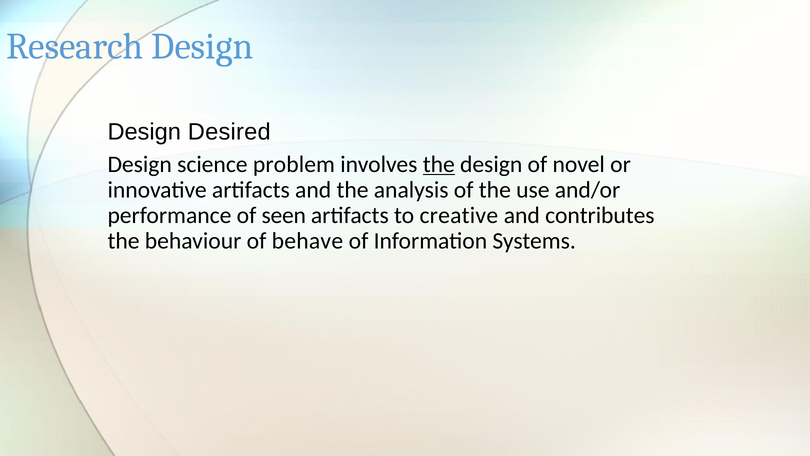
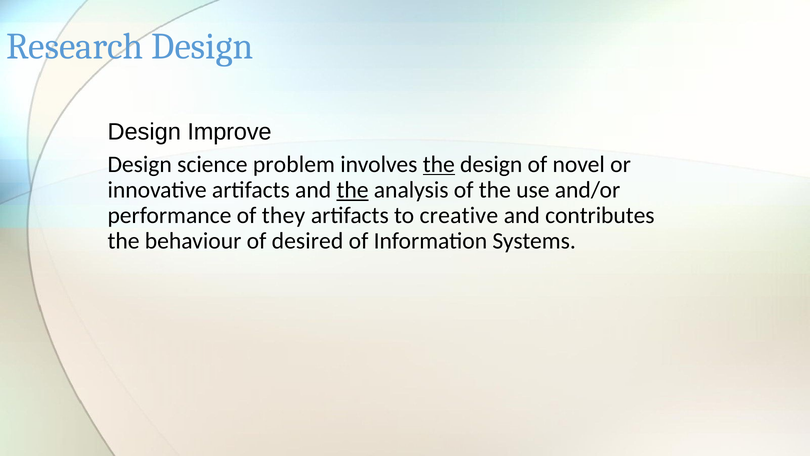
Desired: Desired -> Improve
the at (353, 190) underline: none -> present
seen: seen -> they
behave: behave -> desired
